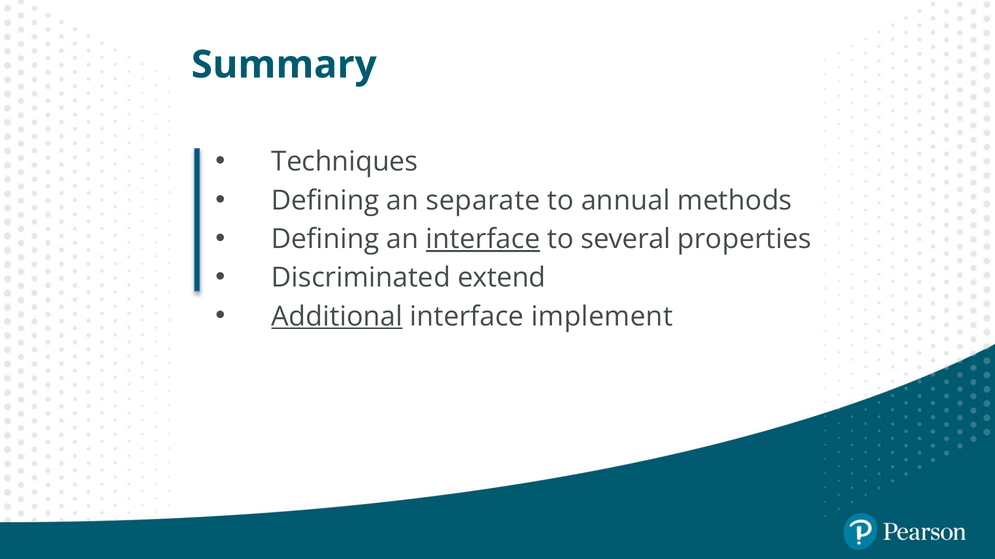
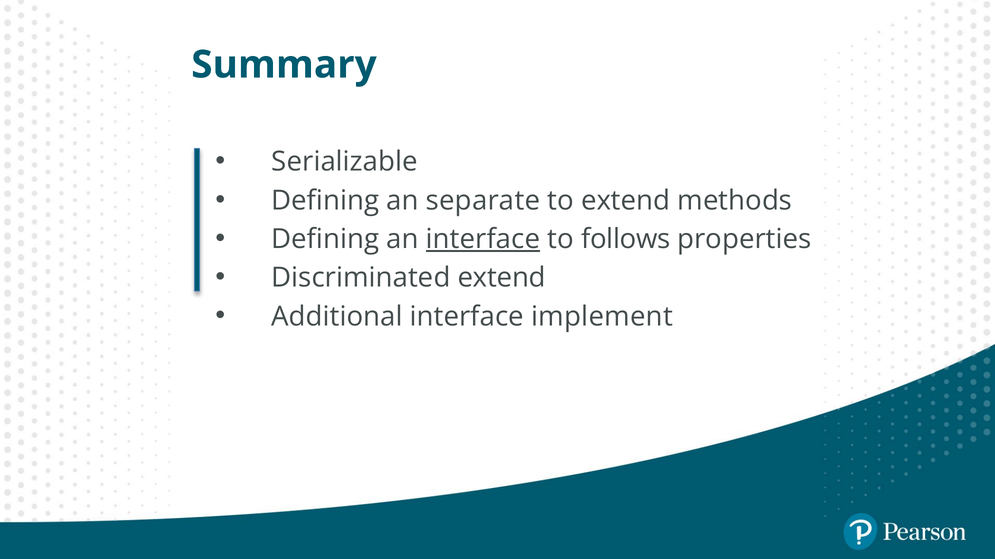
Techniques: Techniques -> Serializable
to annual: annual -> extend
several: several -> follows
Additional underline: present -> none
